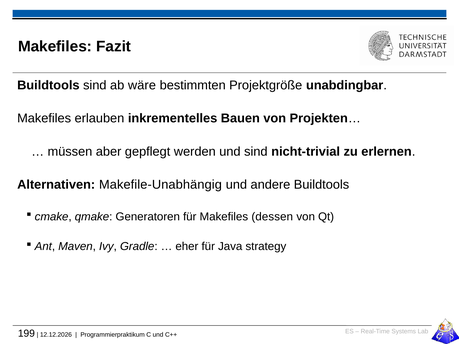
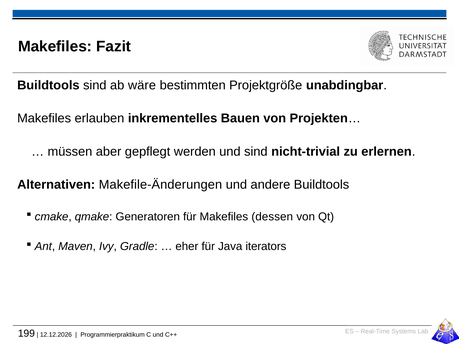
Makefile-Unabhängig: Makefile-Unabhängig -> Makefile-Änderungen
strategy: strategy -> iterators
